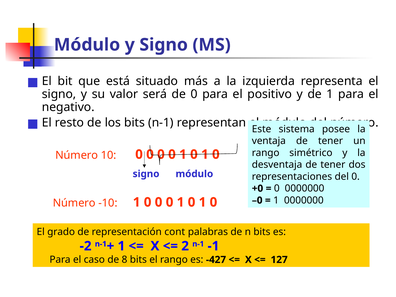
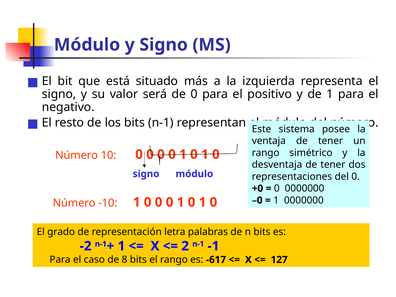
cont: cont -> letra
-427: -427 -> -617
